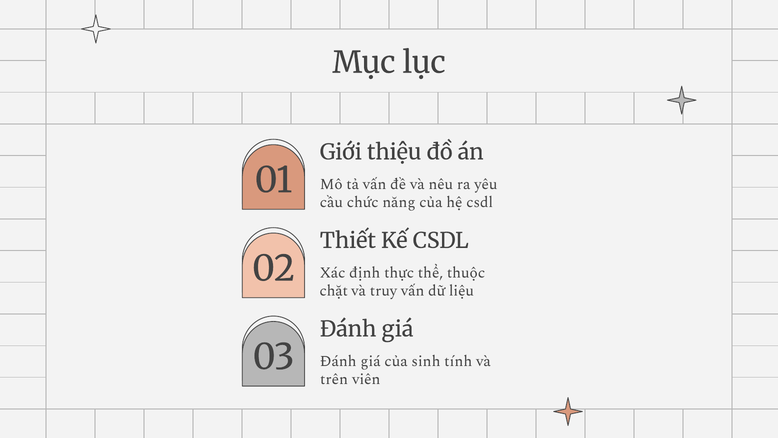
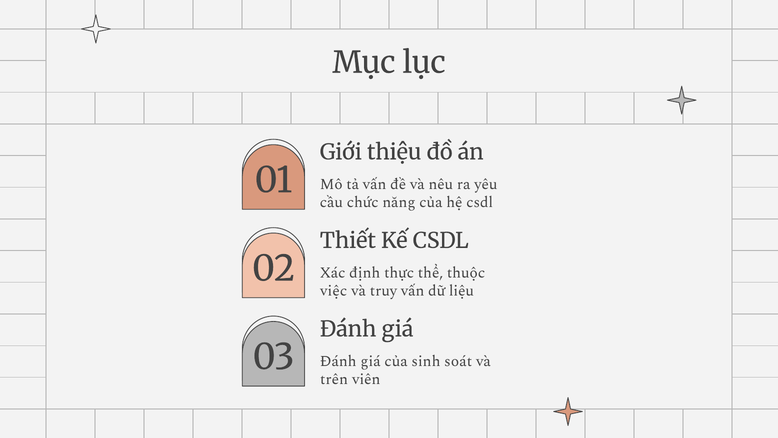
chặt: chặt -> việc
tính: tính -> soát
